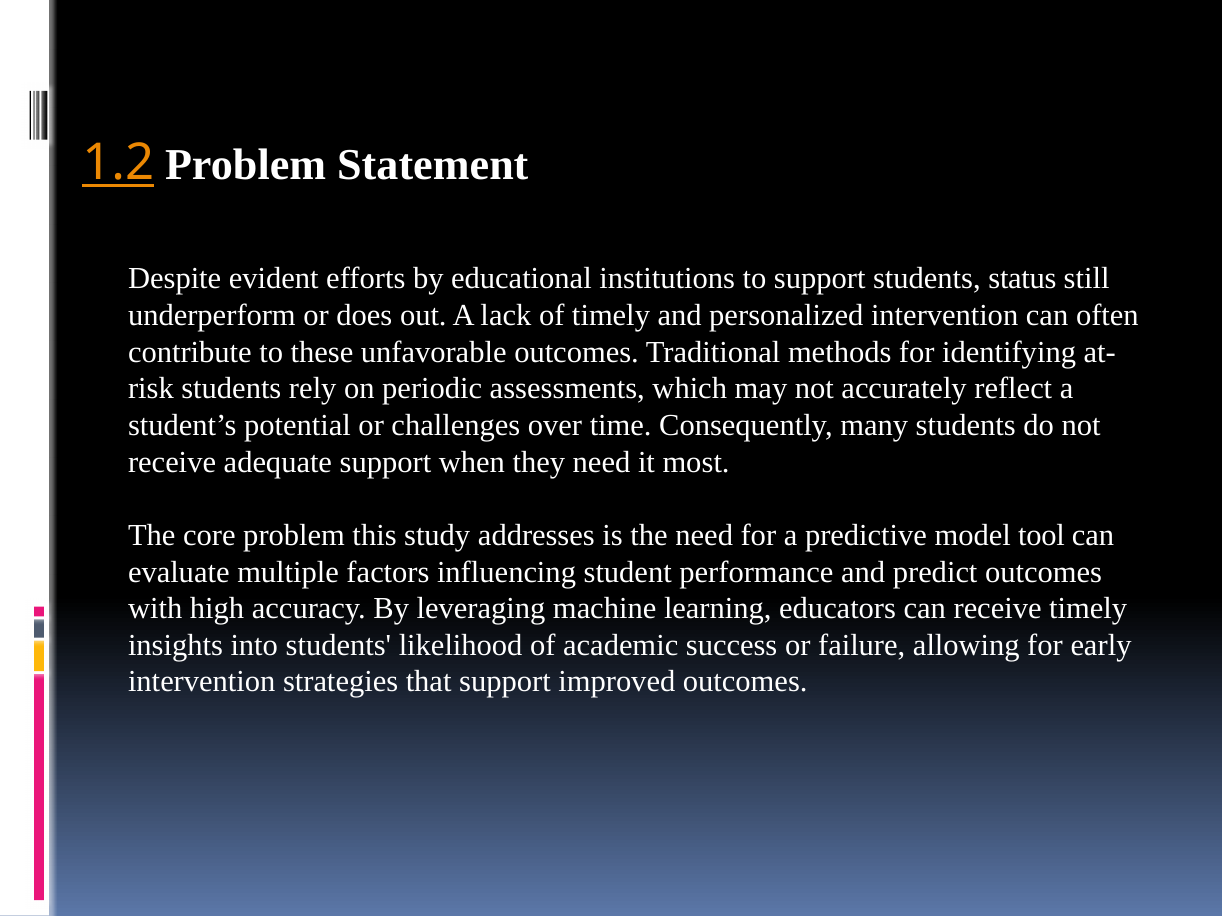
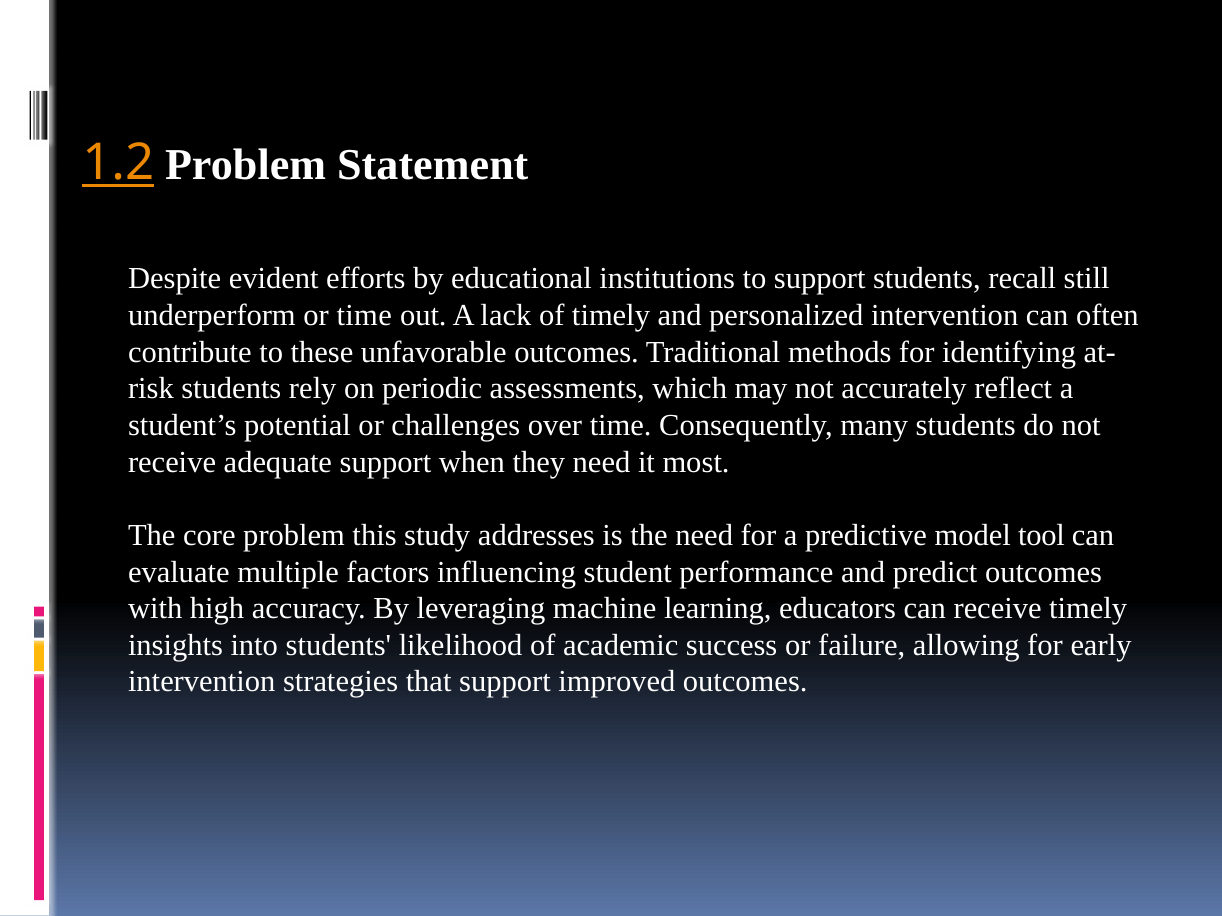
status: status -> recall
or does: does -> time
